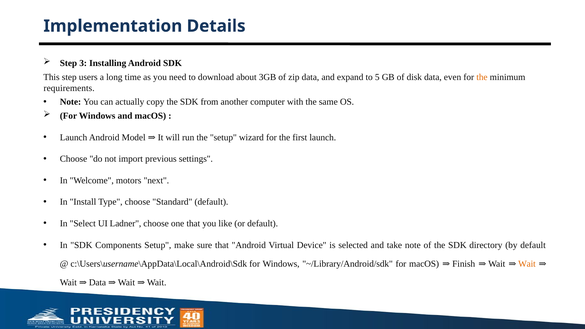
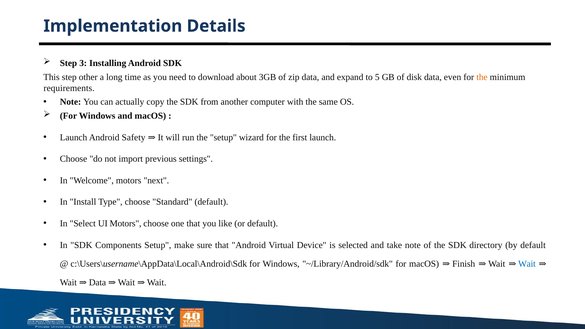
users: users -> other
Model: Model -> Safety
UI Ladner: Ladner -> Motors
Wait at (527, 264) colour: orange -> blue
